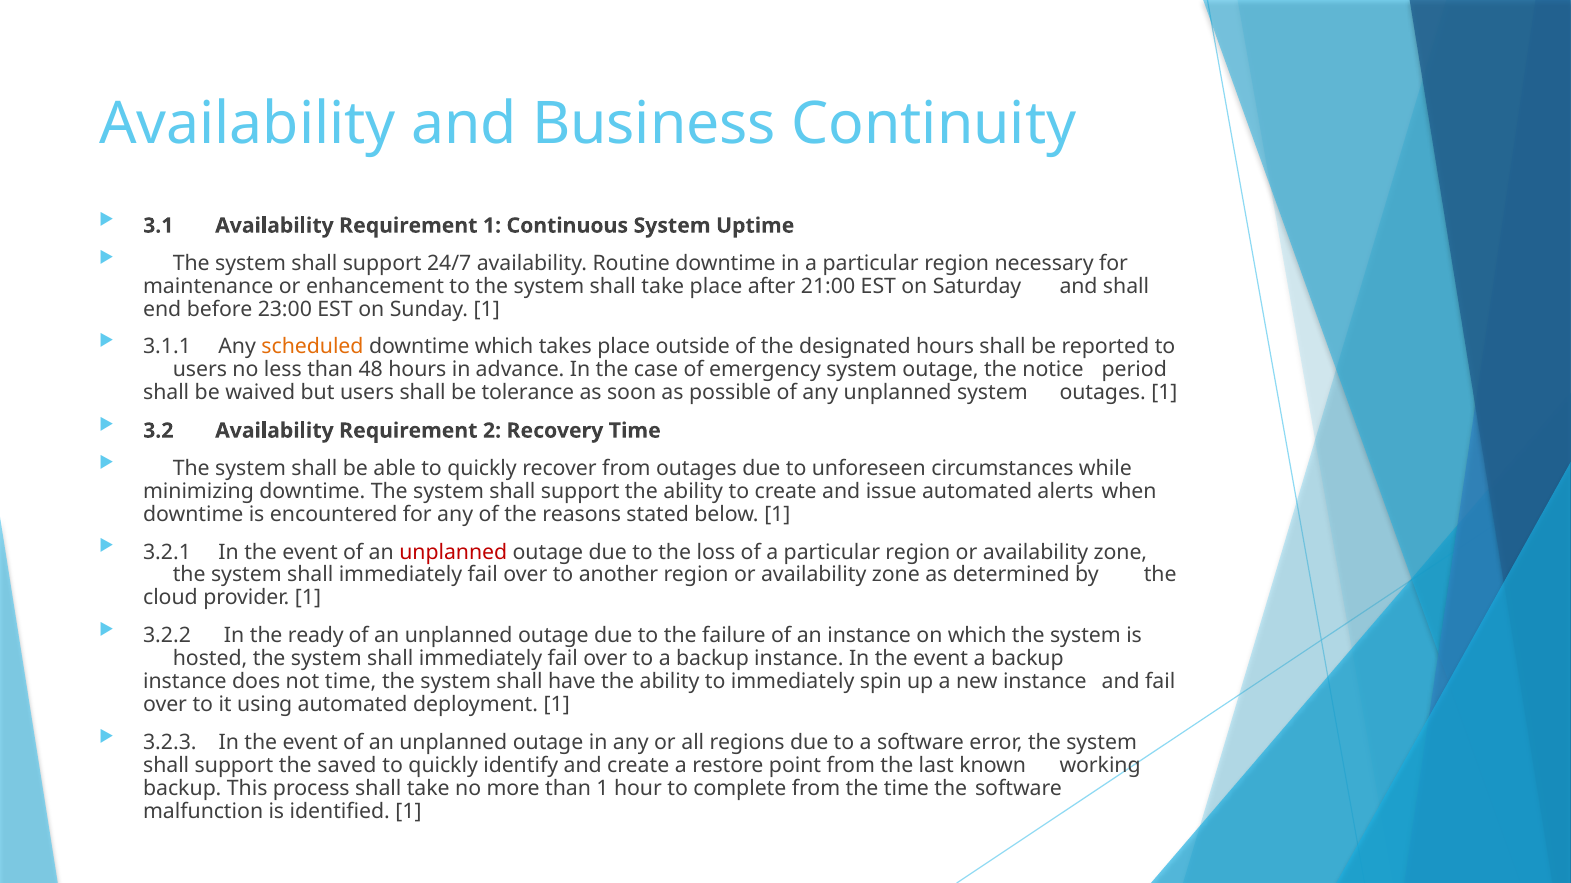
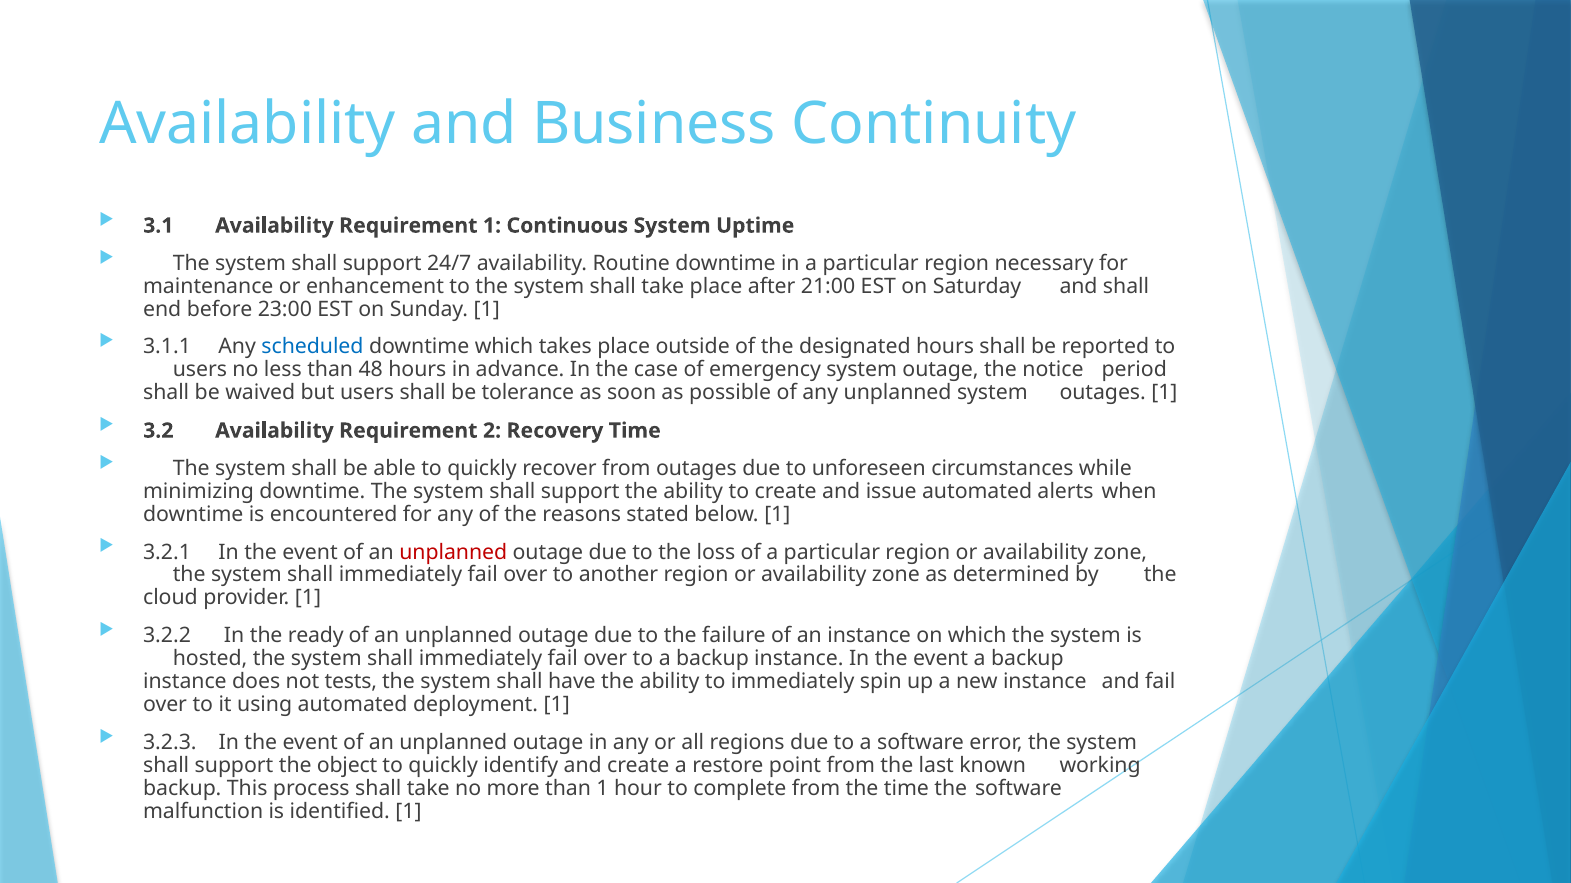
scheduled colour: orange -> blue
not time: time -> tests
saved: saved -> object
